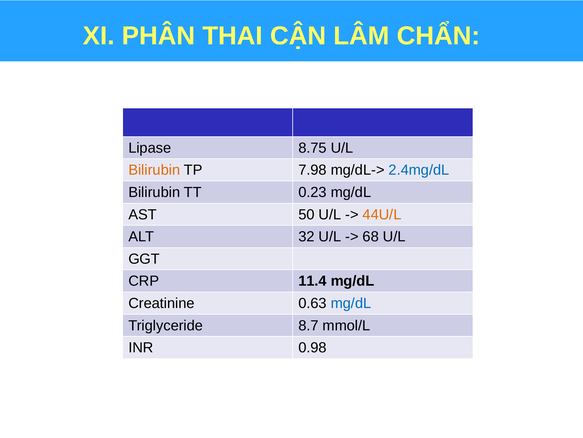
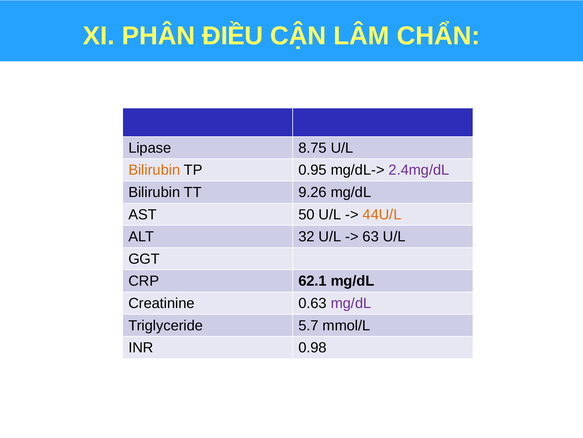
THAI: THAI -> ĐIỀU
7.98: 7.98 -> 0.95
2.4mg/dL colour: blue -> purple
0.23: 0.23 -> 9.26
68: 68 -> 63
11.4: 11.4 -> 62.1
mg/dL at (351, 303) colour: blue -> purple
8.7: 8.7 -> 5.7
